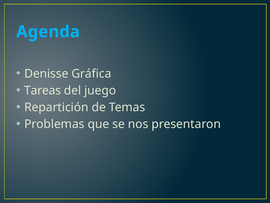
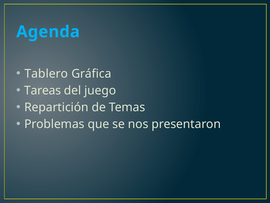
Denisse: Denisse -> Tablero
